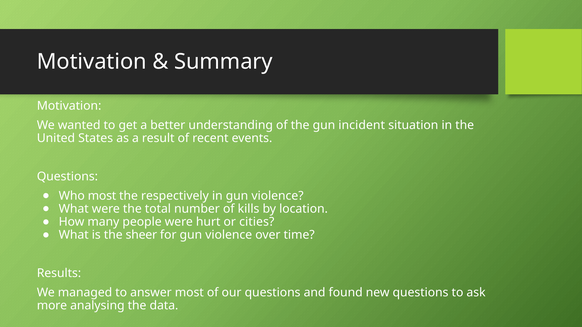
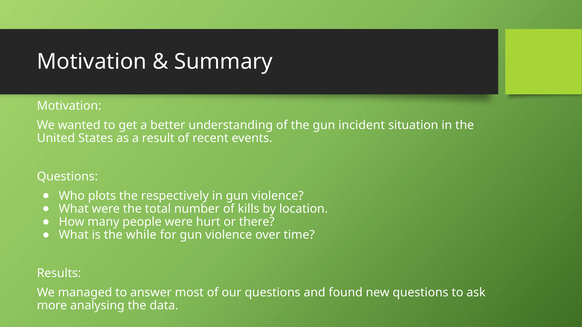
Who most: most -> plots
cities: cities -> there
sheer: sheer -> while
